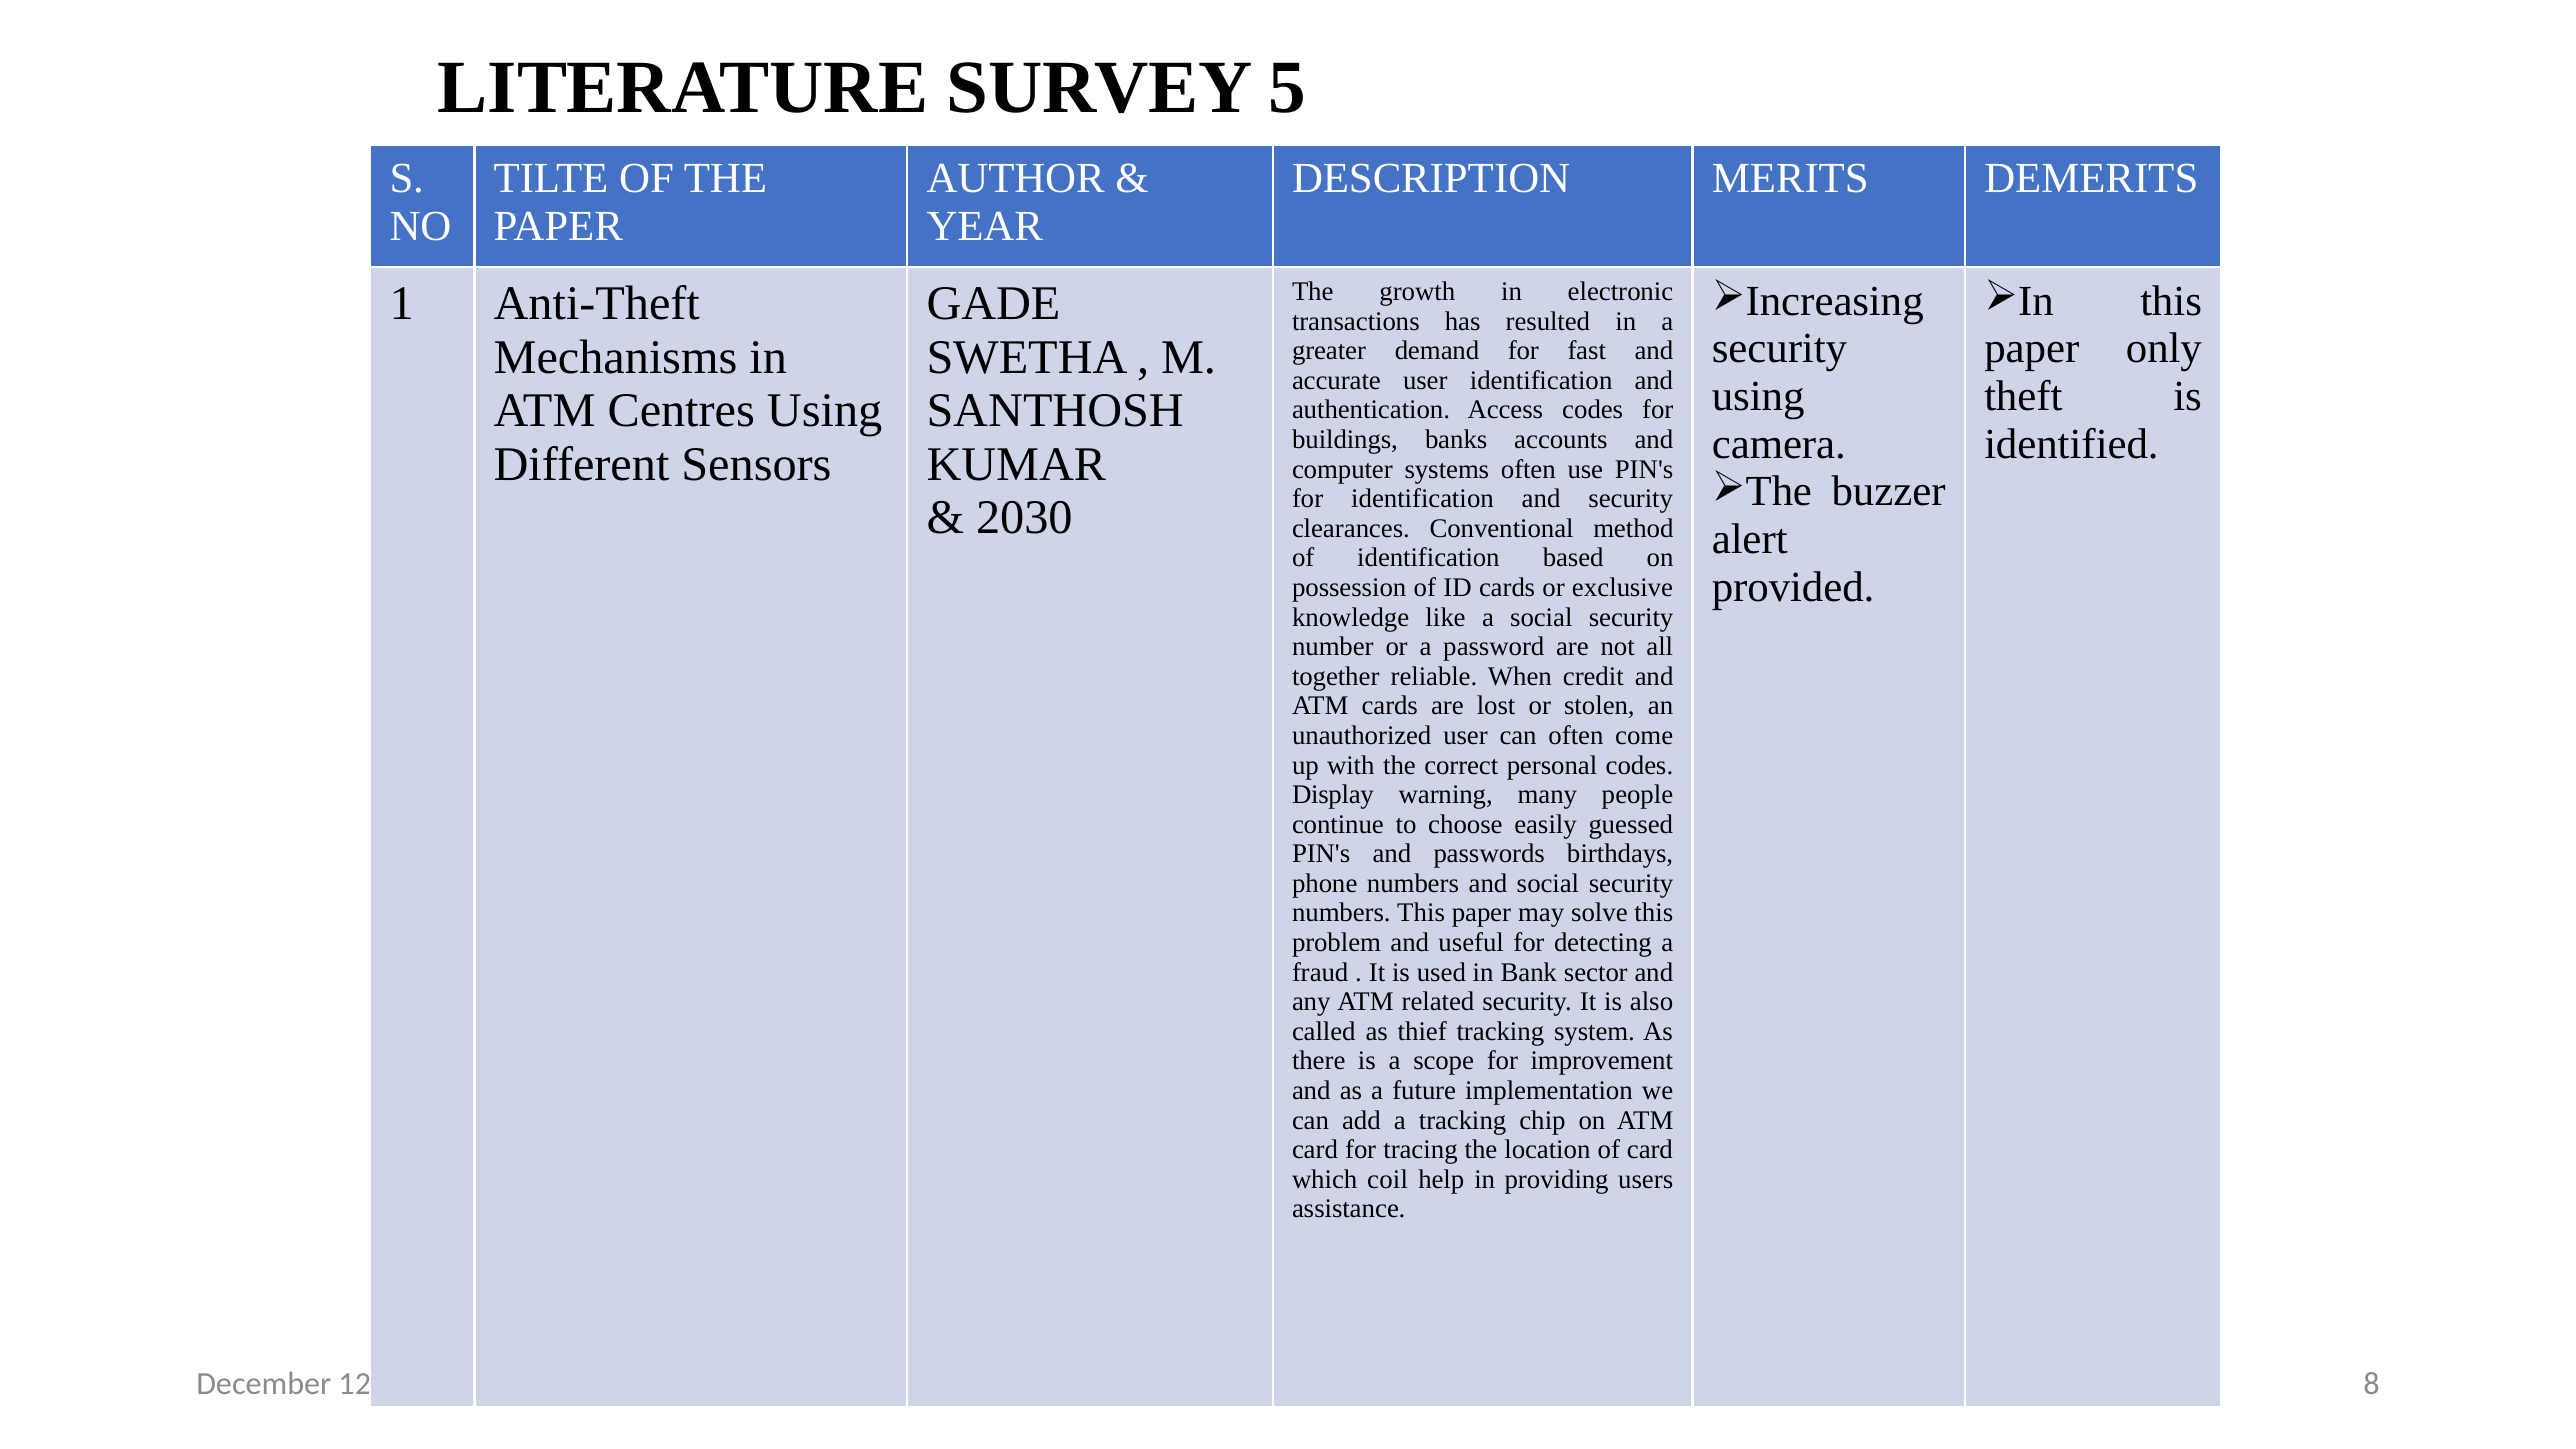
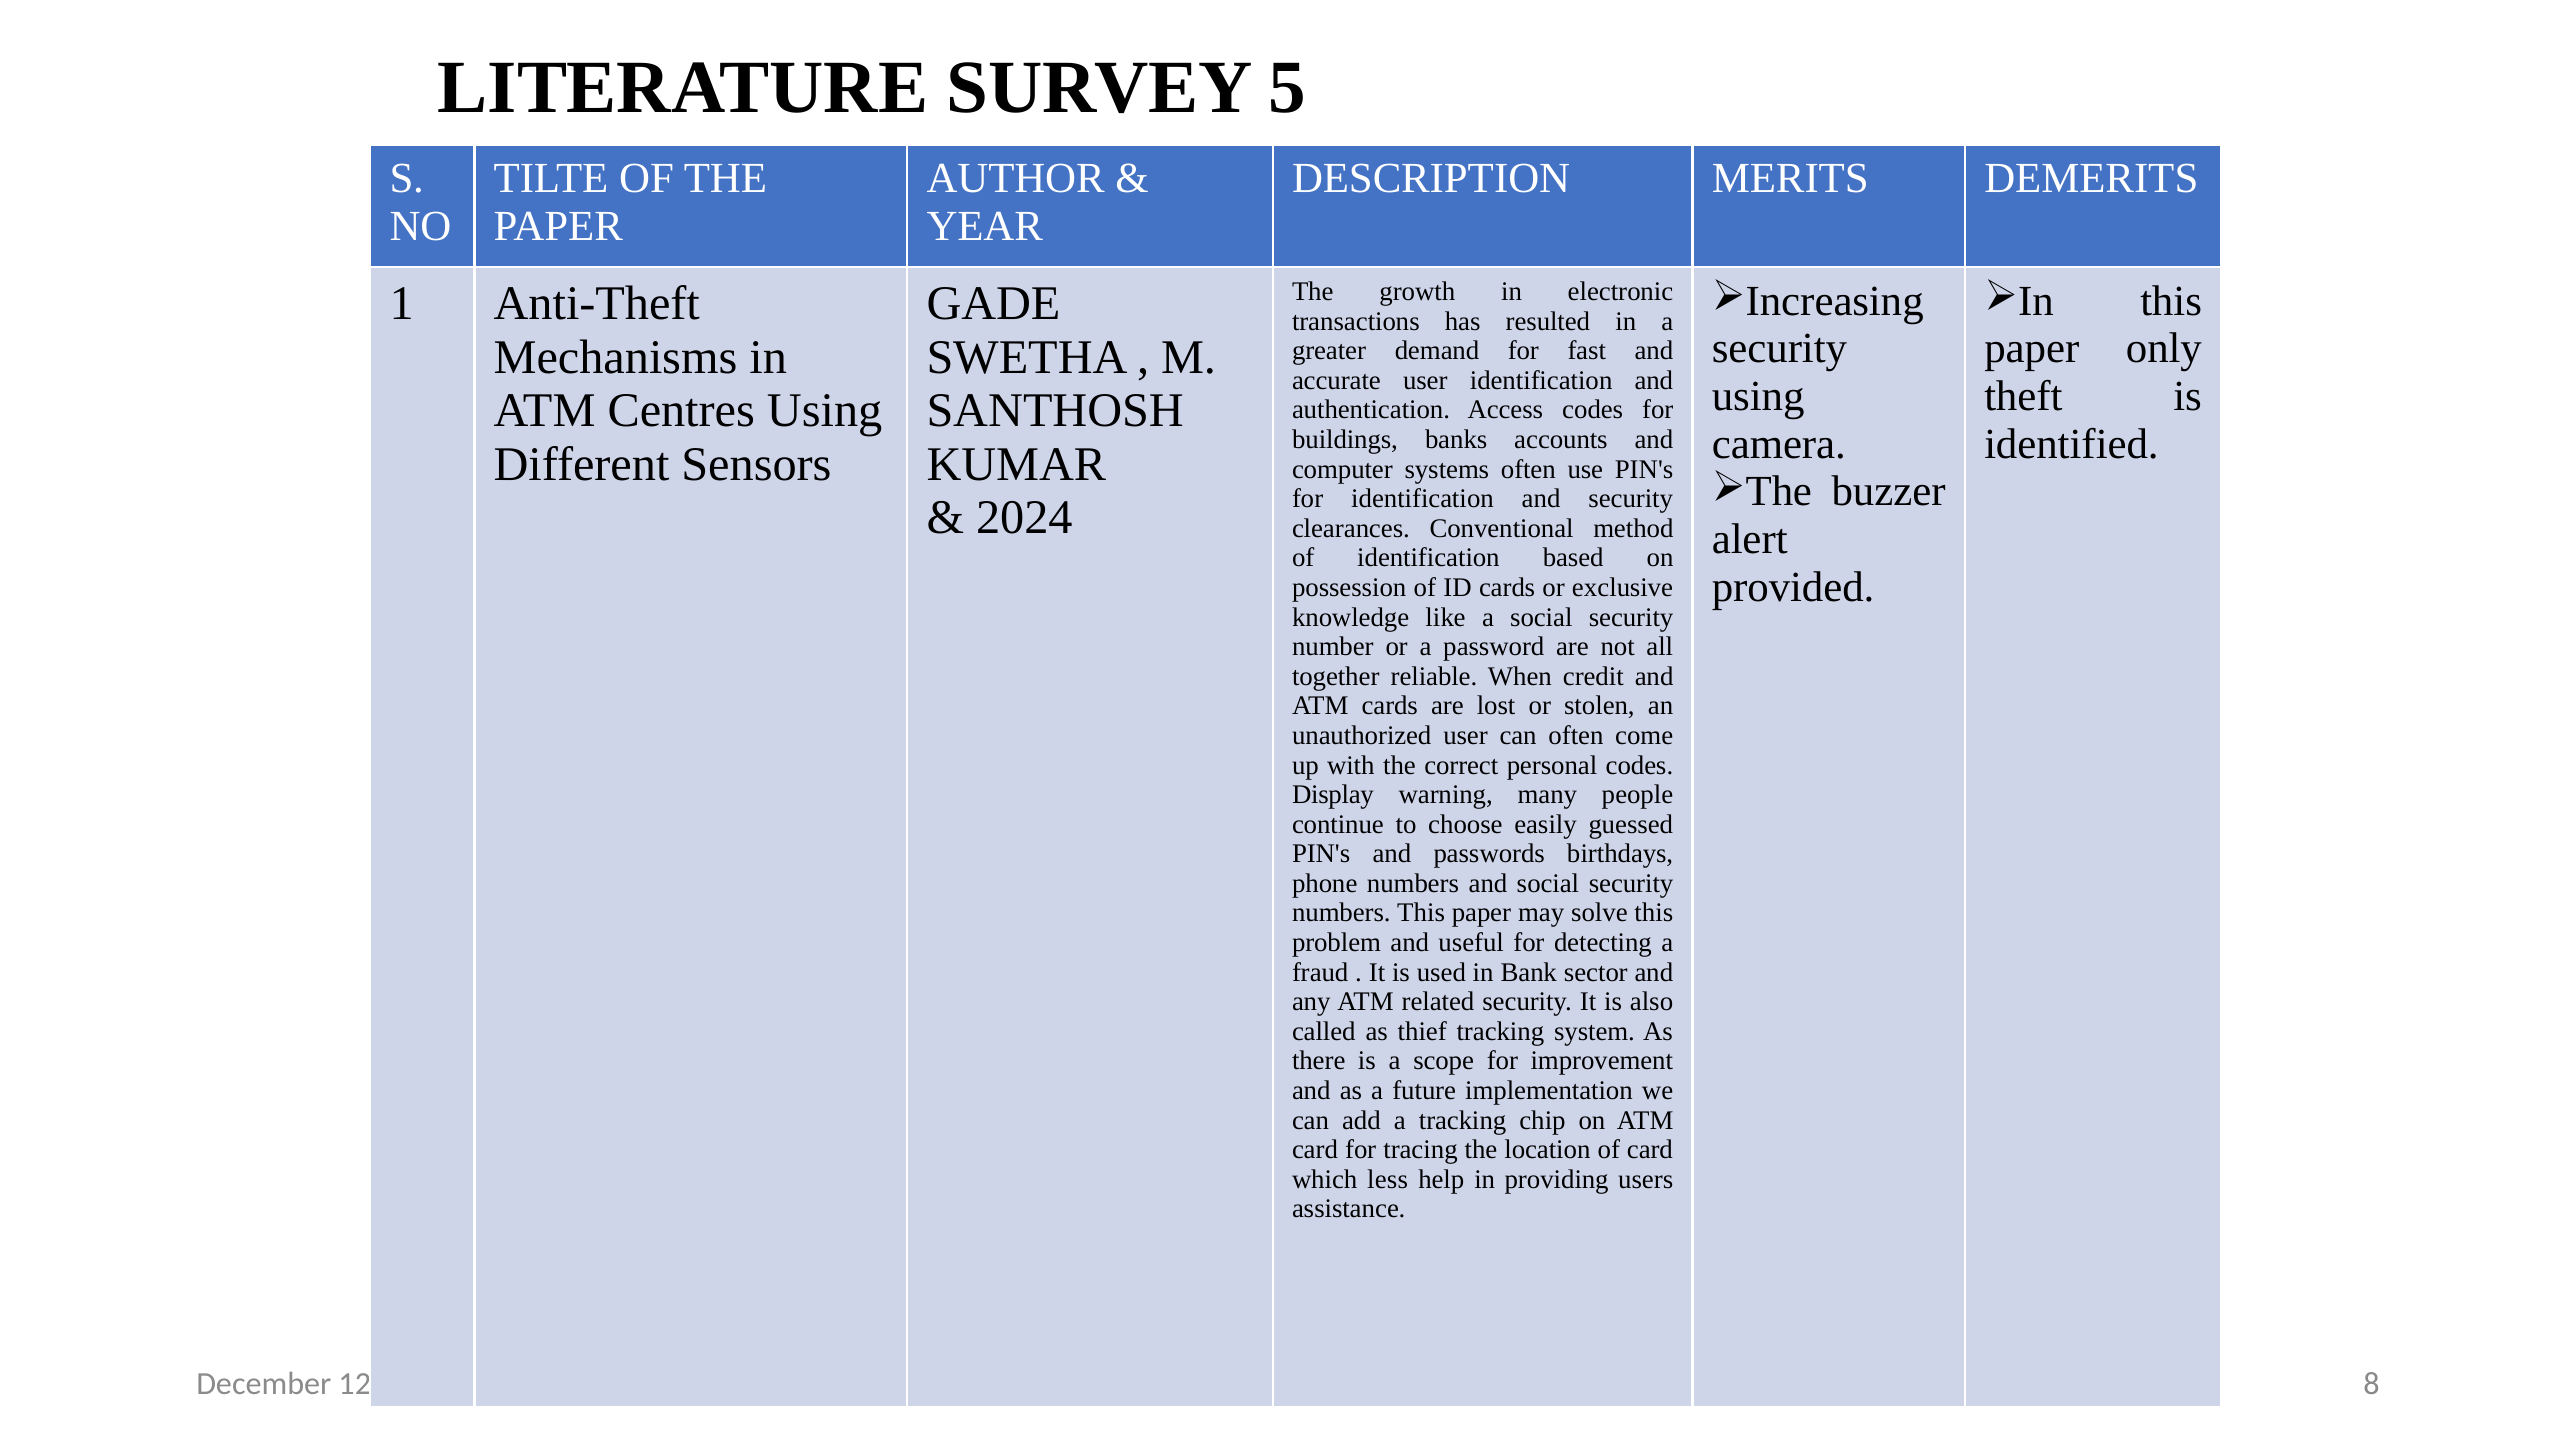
2030: 2030 -> 2024
coil: coil -> less
